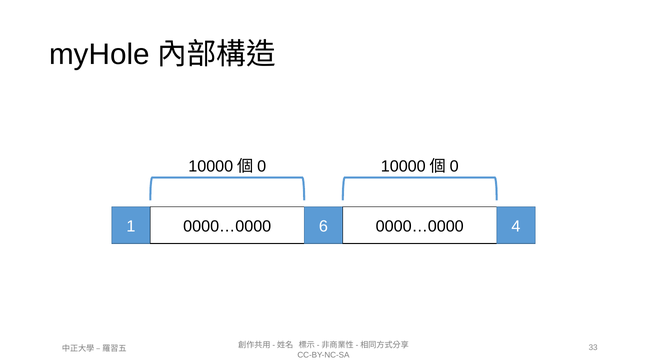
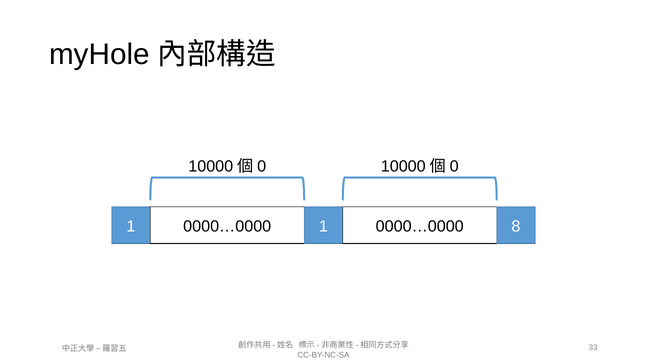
0000…0000 6: 6 -> 1
4: 4 -> 8
